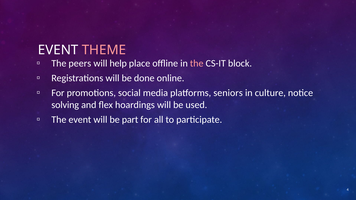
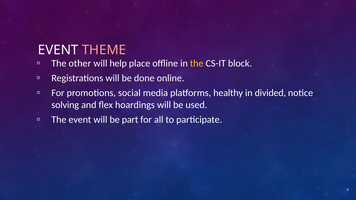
peers: peers -> other
the at (197, 63) colour: pink -> yellow
seniors: seniors -> healthy
culture: culture -> divided
